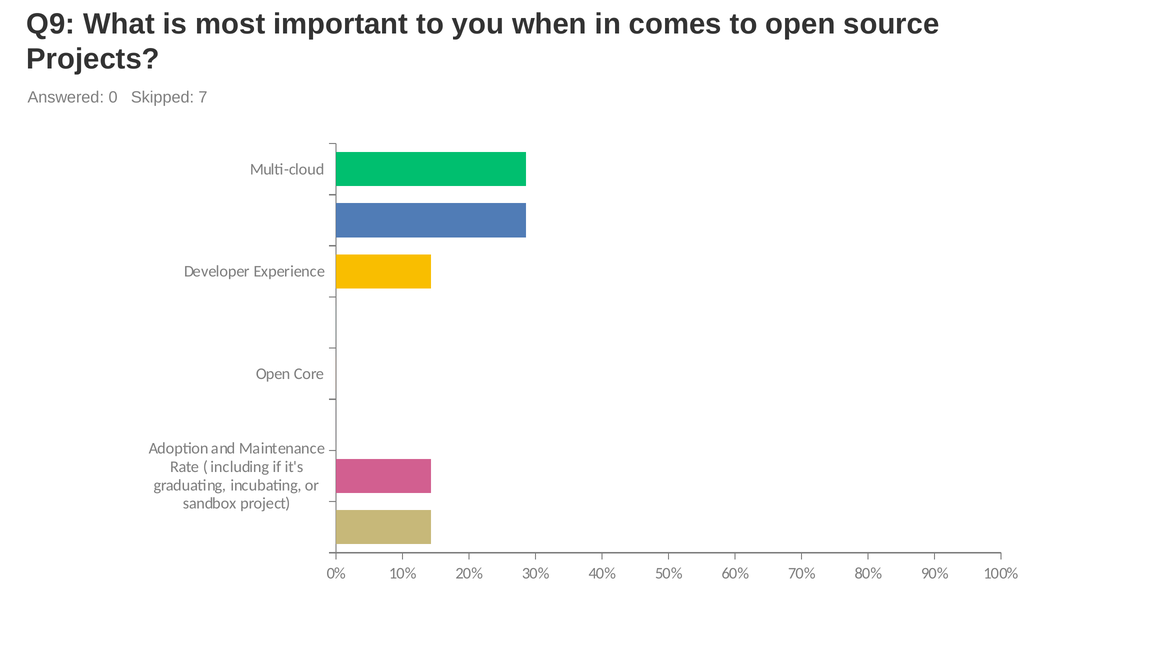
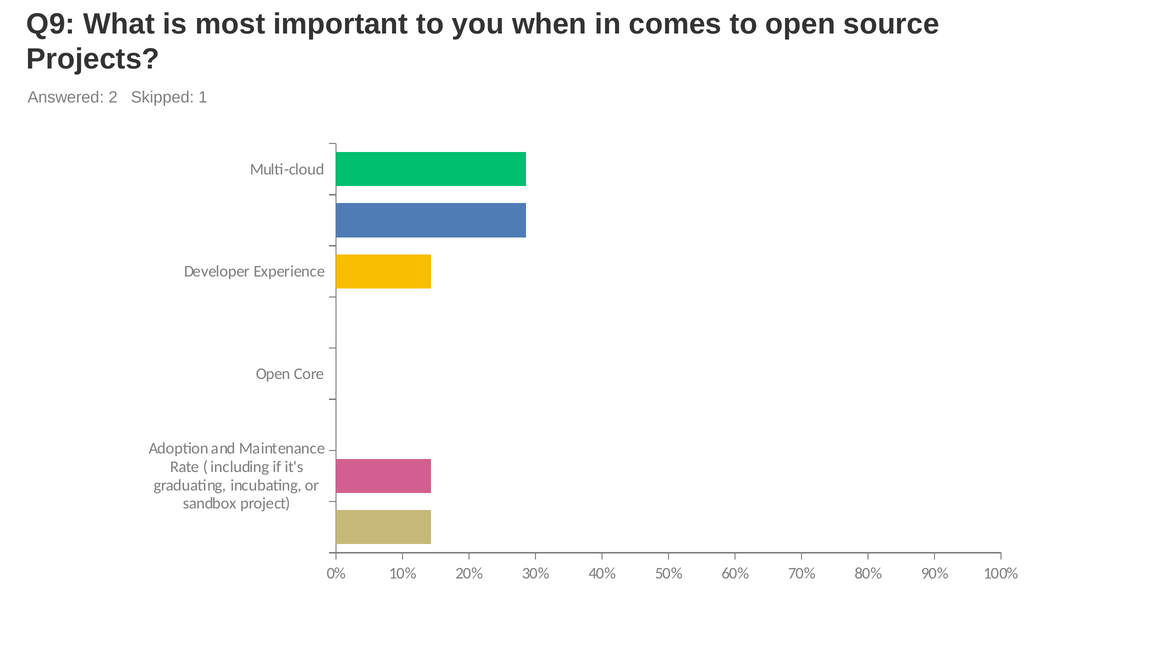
0: 0 -> 2
7: 7 -> 1
